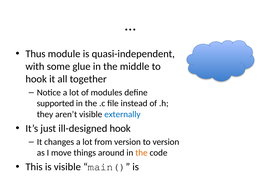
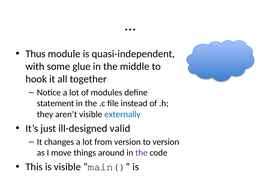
supported: supported -> statement
ill-designed hook: hook -> valid
the at (141, 153) colour: orange -> purple
